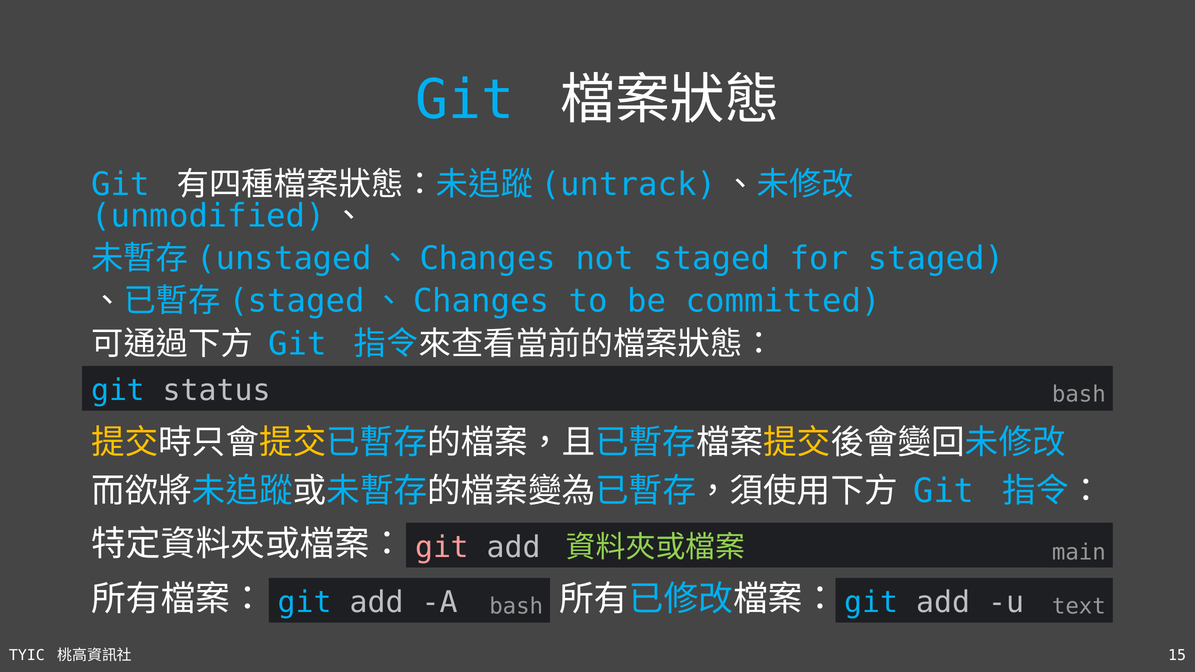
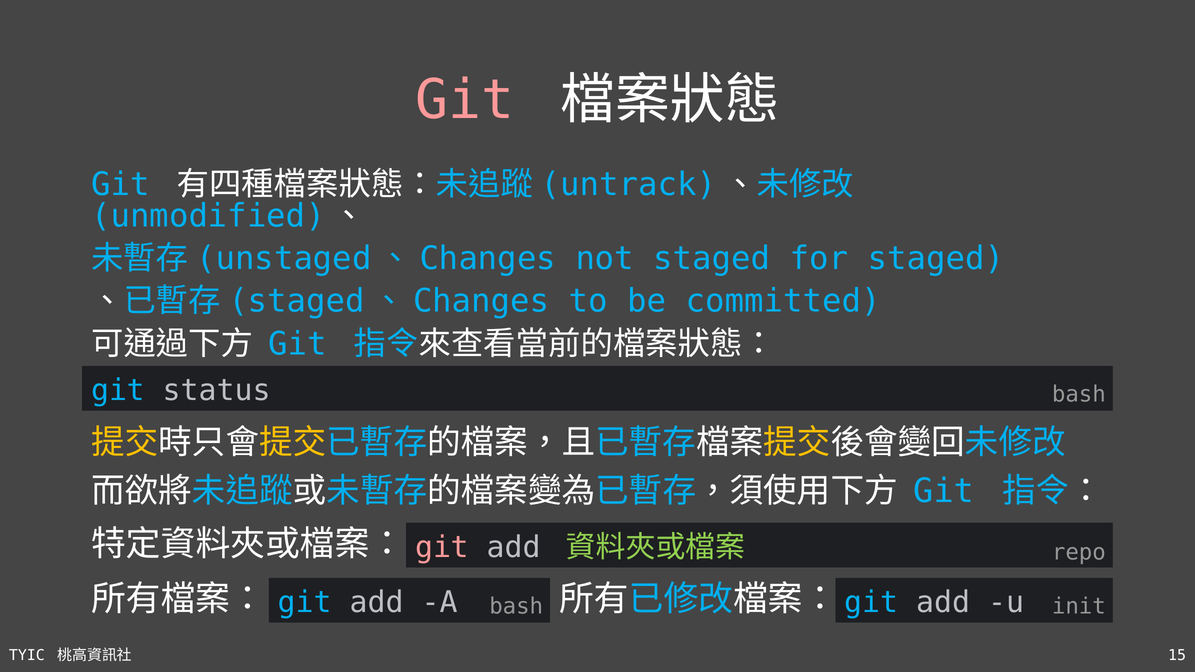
Git at (465, 100) colour: light blue -> pink
main: main -> repo
text: text -> init
